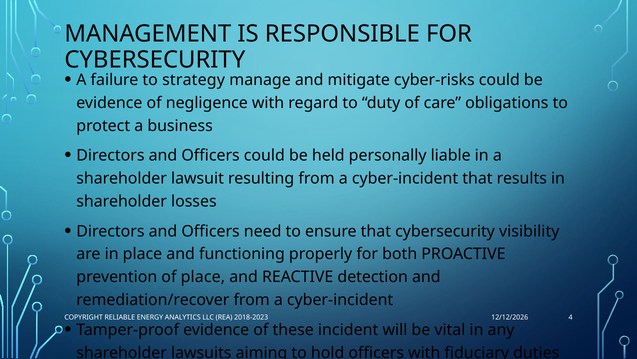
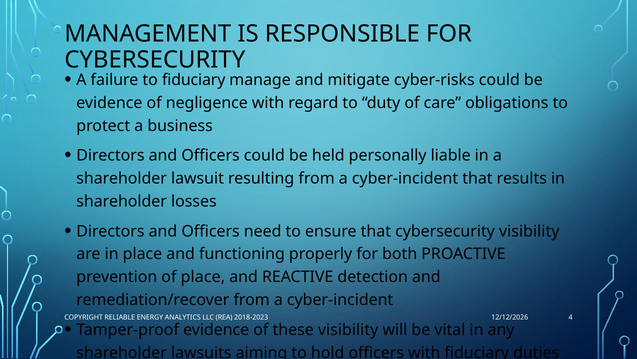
to strategy: strategy -> fiduciary
these incident: incident -> visibility
